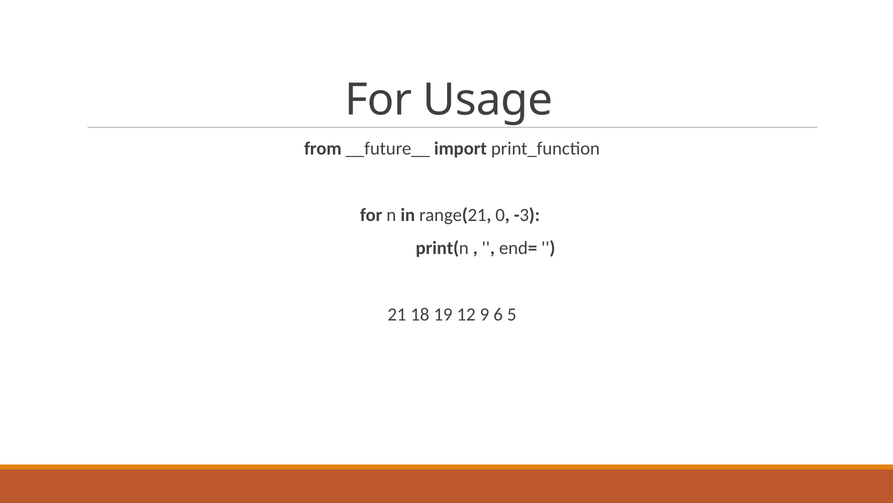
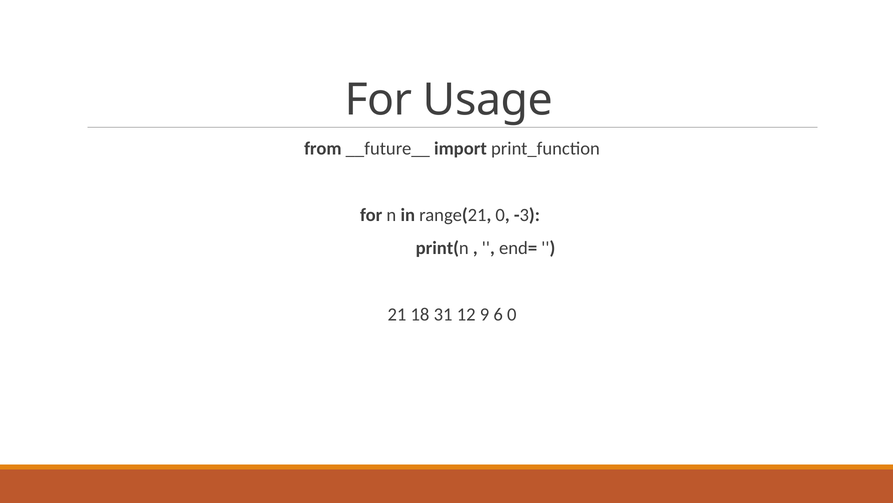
19: 19 -> 31
6 5: 5 -> 0
